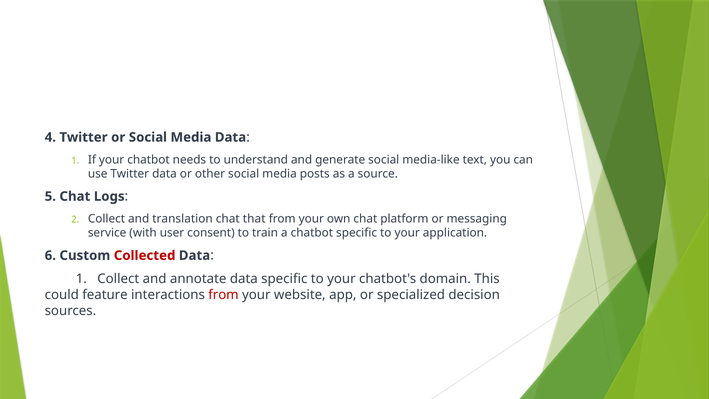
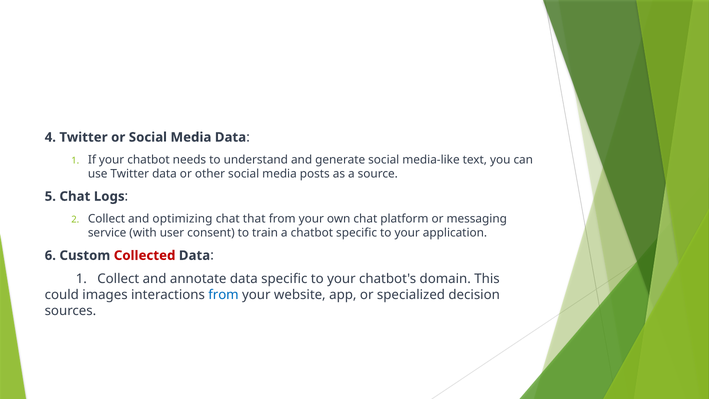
translation: translation -> optimizing
feature: feature -> images
from at (223, 295) colour: red -> blue
